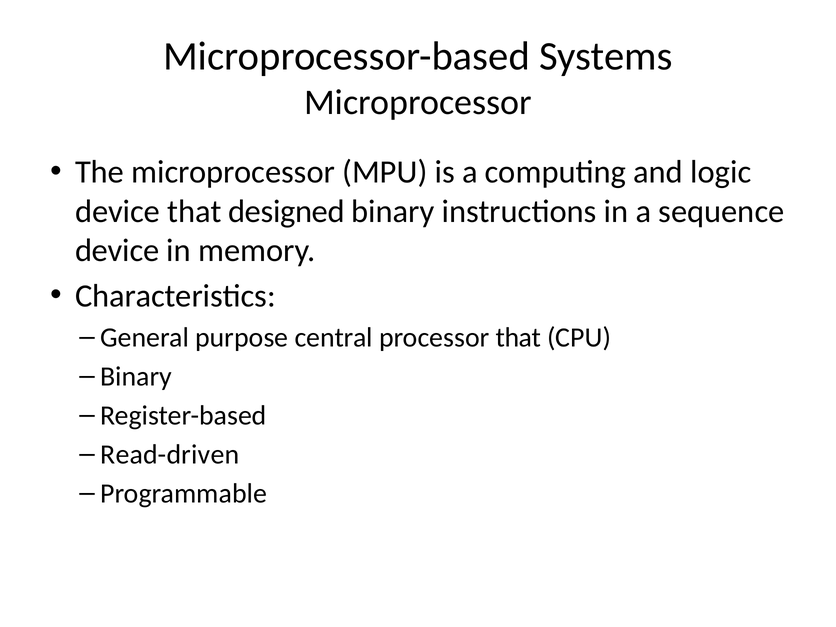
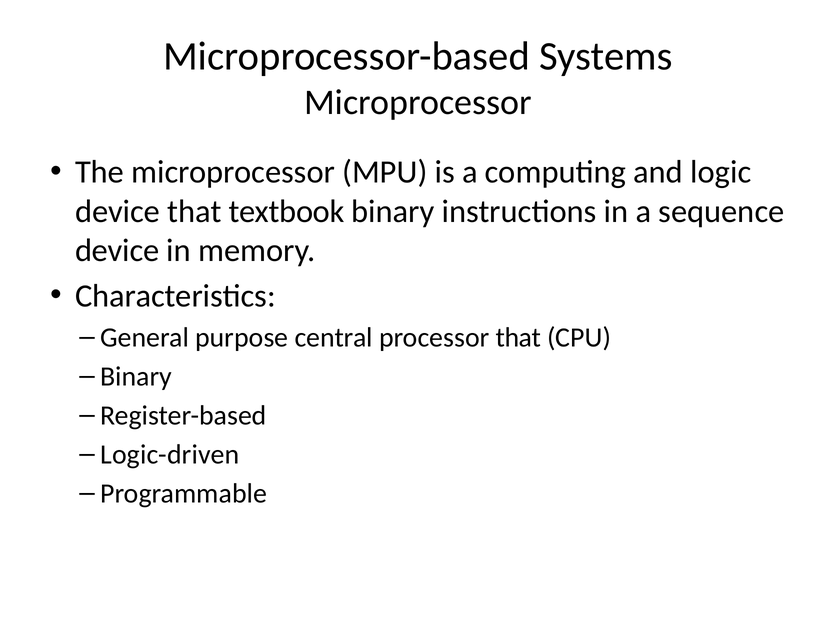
designed: designed -> textbook
Read-driven: Read-driven -> Logic-driven
